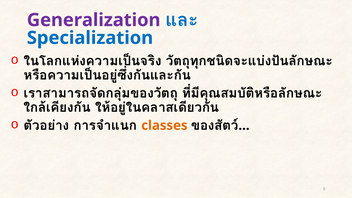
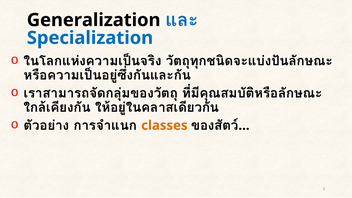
Generalization colour: purple -> black
